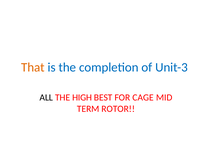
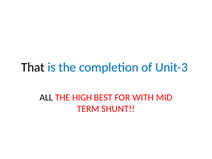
That colour: orange -> black
CAGE: CAGE -> WITH
ROTOR: ROTOR -> SHUNT
